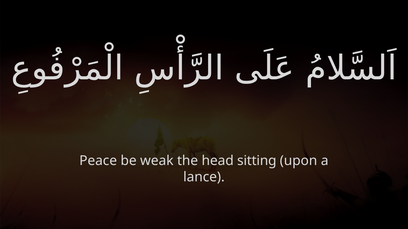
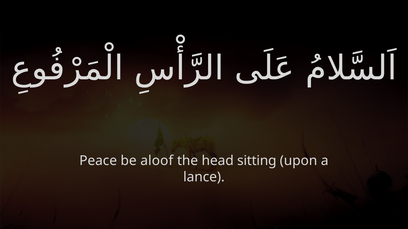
weak: weak -> aloof
